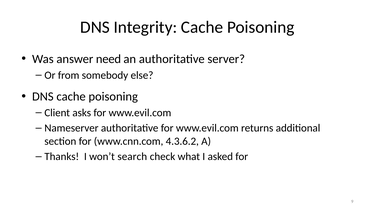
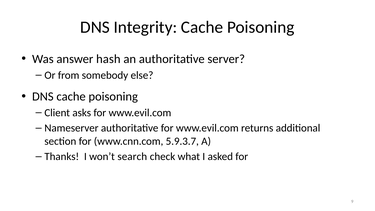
need: need -> hash
4.3.6.2: 4.3.6.2 -> 5.9.3.7
